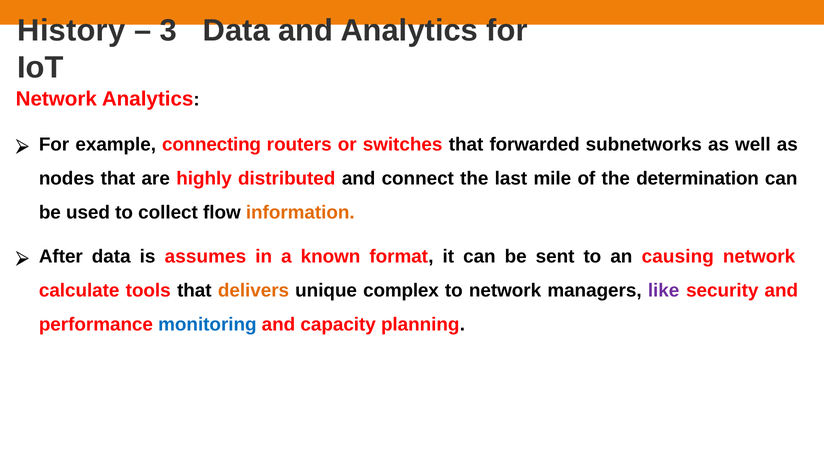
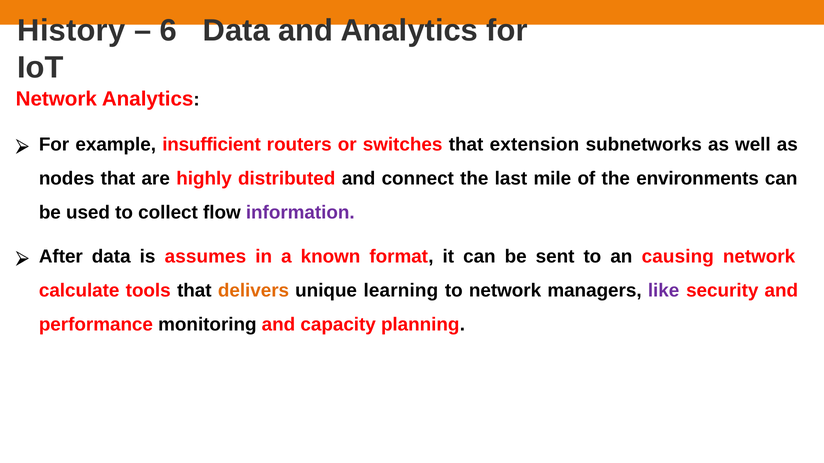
3: 3 -> 6
connecting: connecting -> insufficient
forwarded: forwarded -> extension
determination: determination -> environments
information colour: orange -> purple
complex: complex -> learning
monitoring colour: blue -> black
